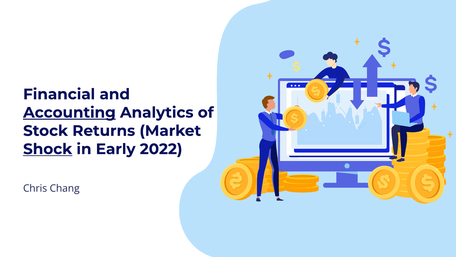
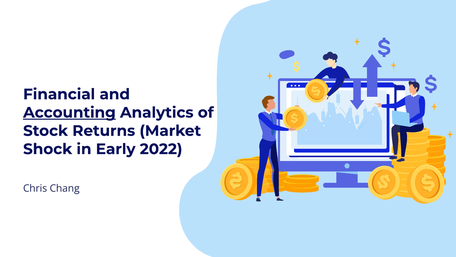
Shock underline: present -> none
